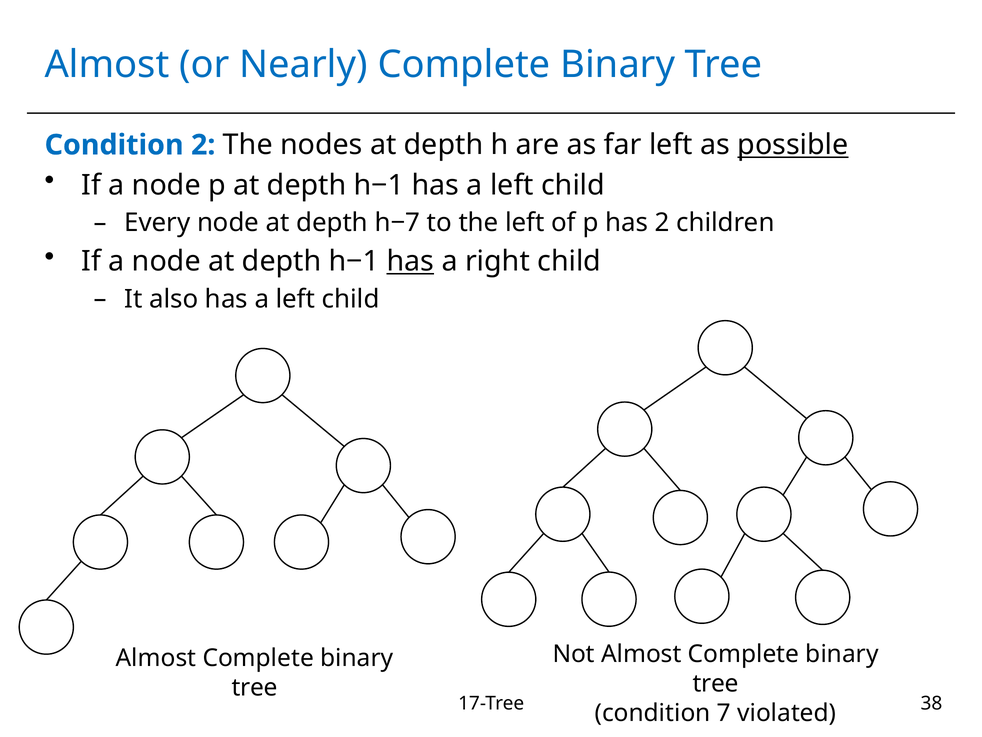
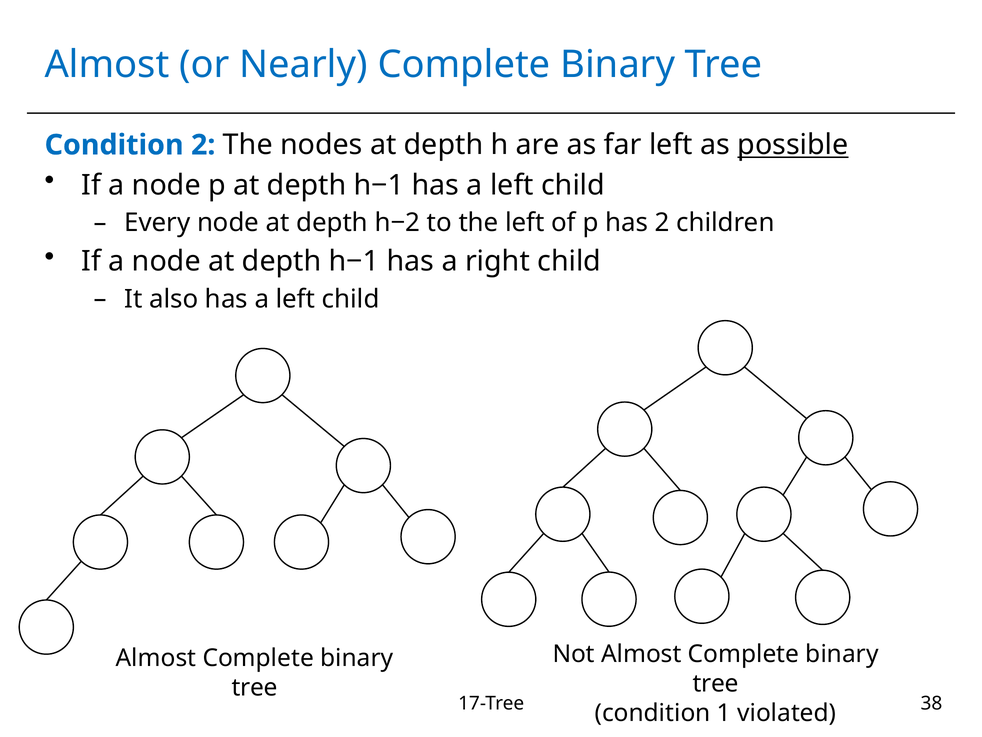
h−7: h−7 -> h−2
has at (410, 261) underline: present -> none
7: 7 -> 1
